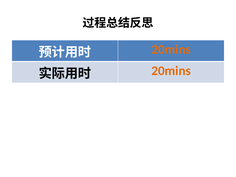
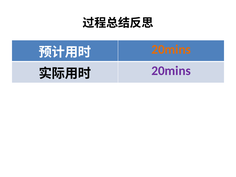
20mins at (171, 71) colour: orange -> purple
